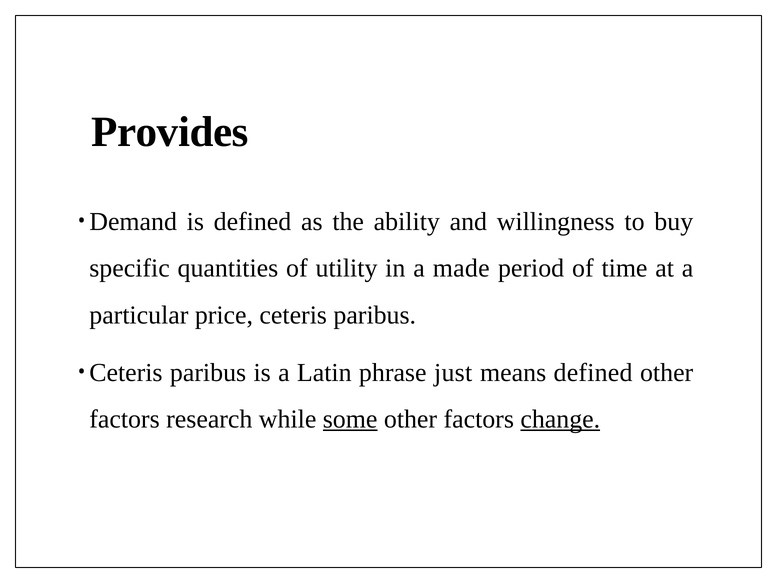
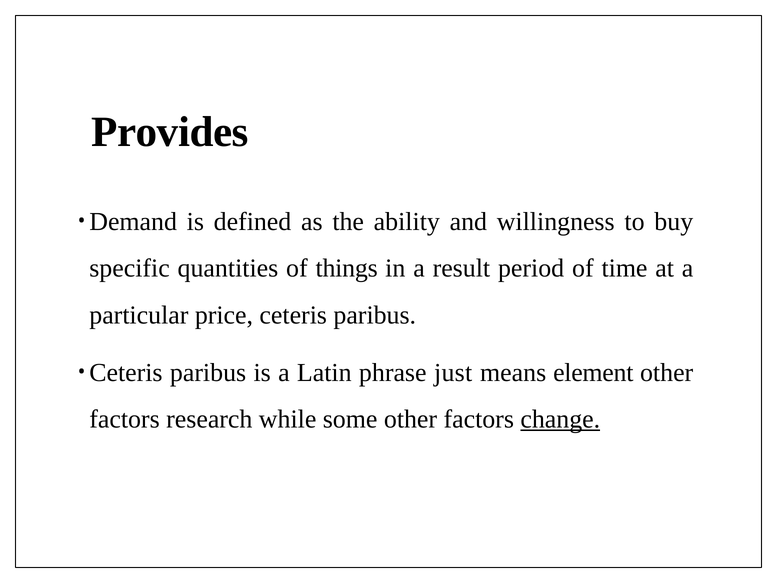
utility: utility -> things
made: made -> result
means defined: defined -> element
some underline: present -> none
